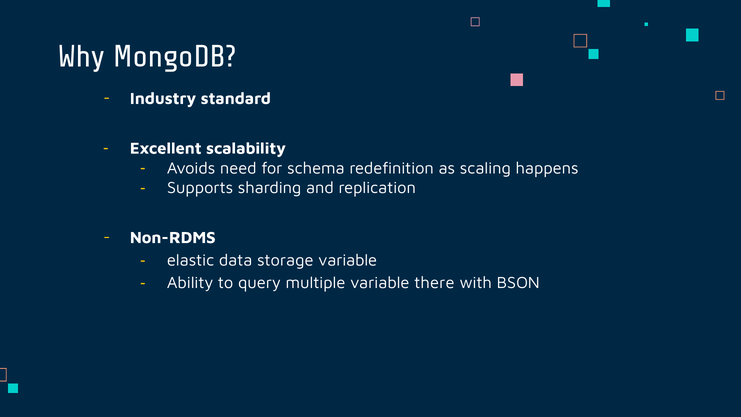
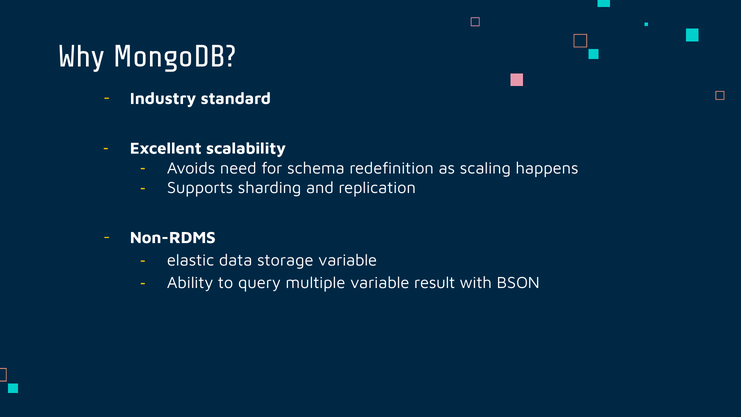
there: there -> result
